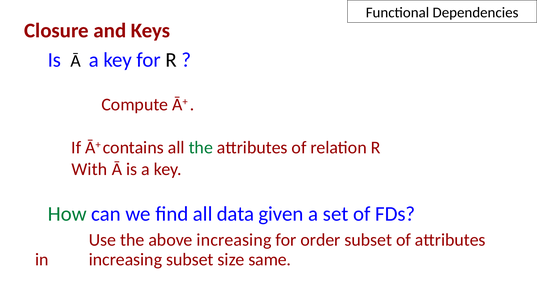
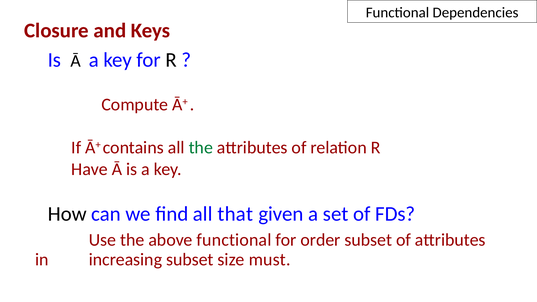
With: With -> Have
How colour: green -> black
data: data -> that
above increasing: increasing -> functional
same: same -> must
